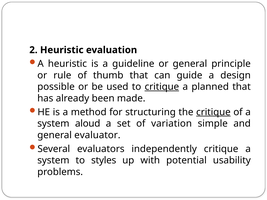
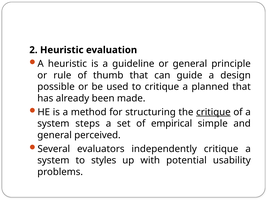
critique at (162, 87) underline: present -> none
aloud: aloud -> steps
variation: variation -> empirical
evaluator: evaluator -> perceived
